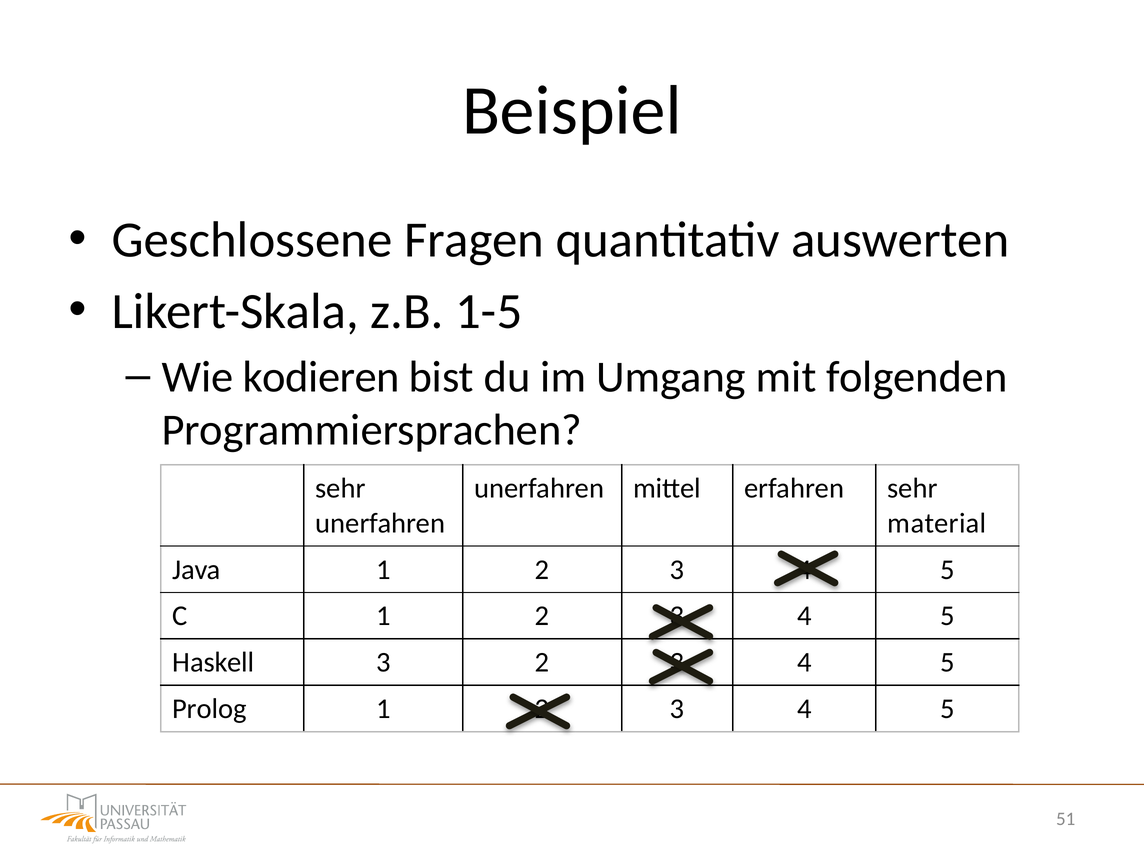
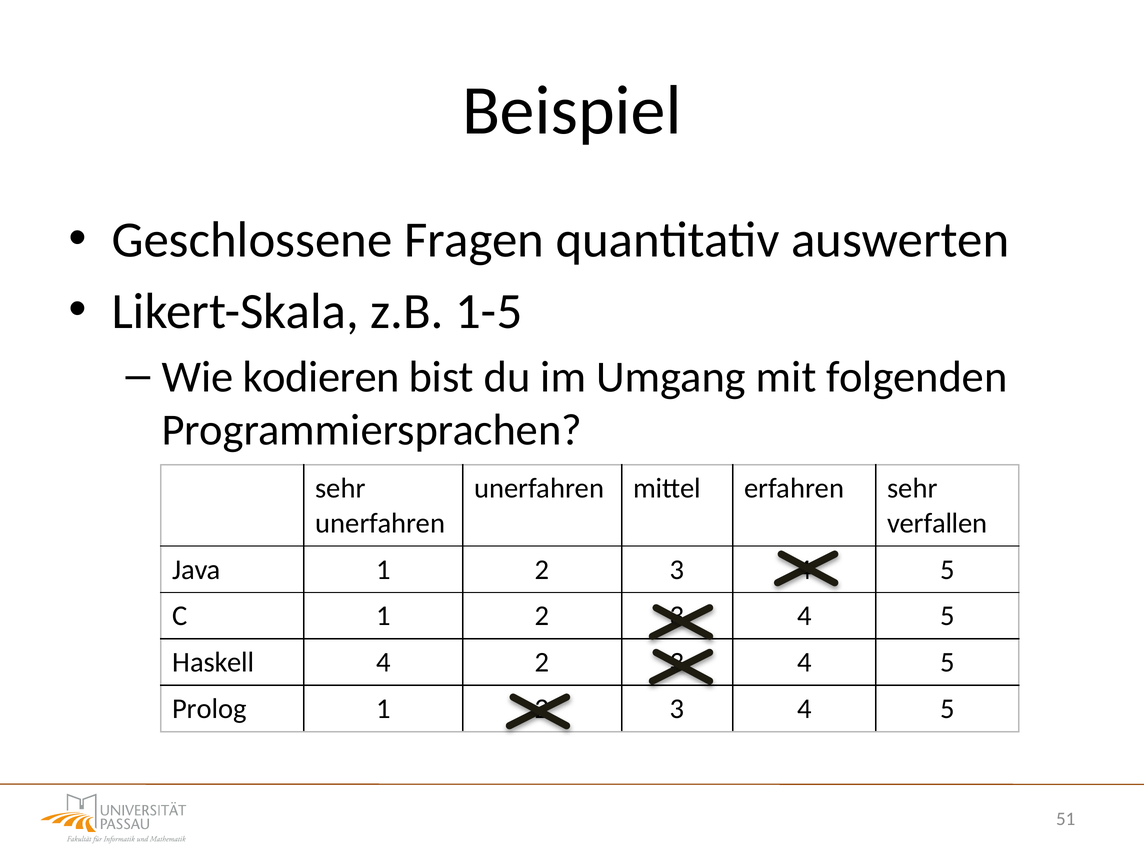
material: material -> verfallen
Haskell 3: 3 -> 4
